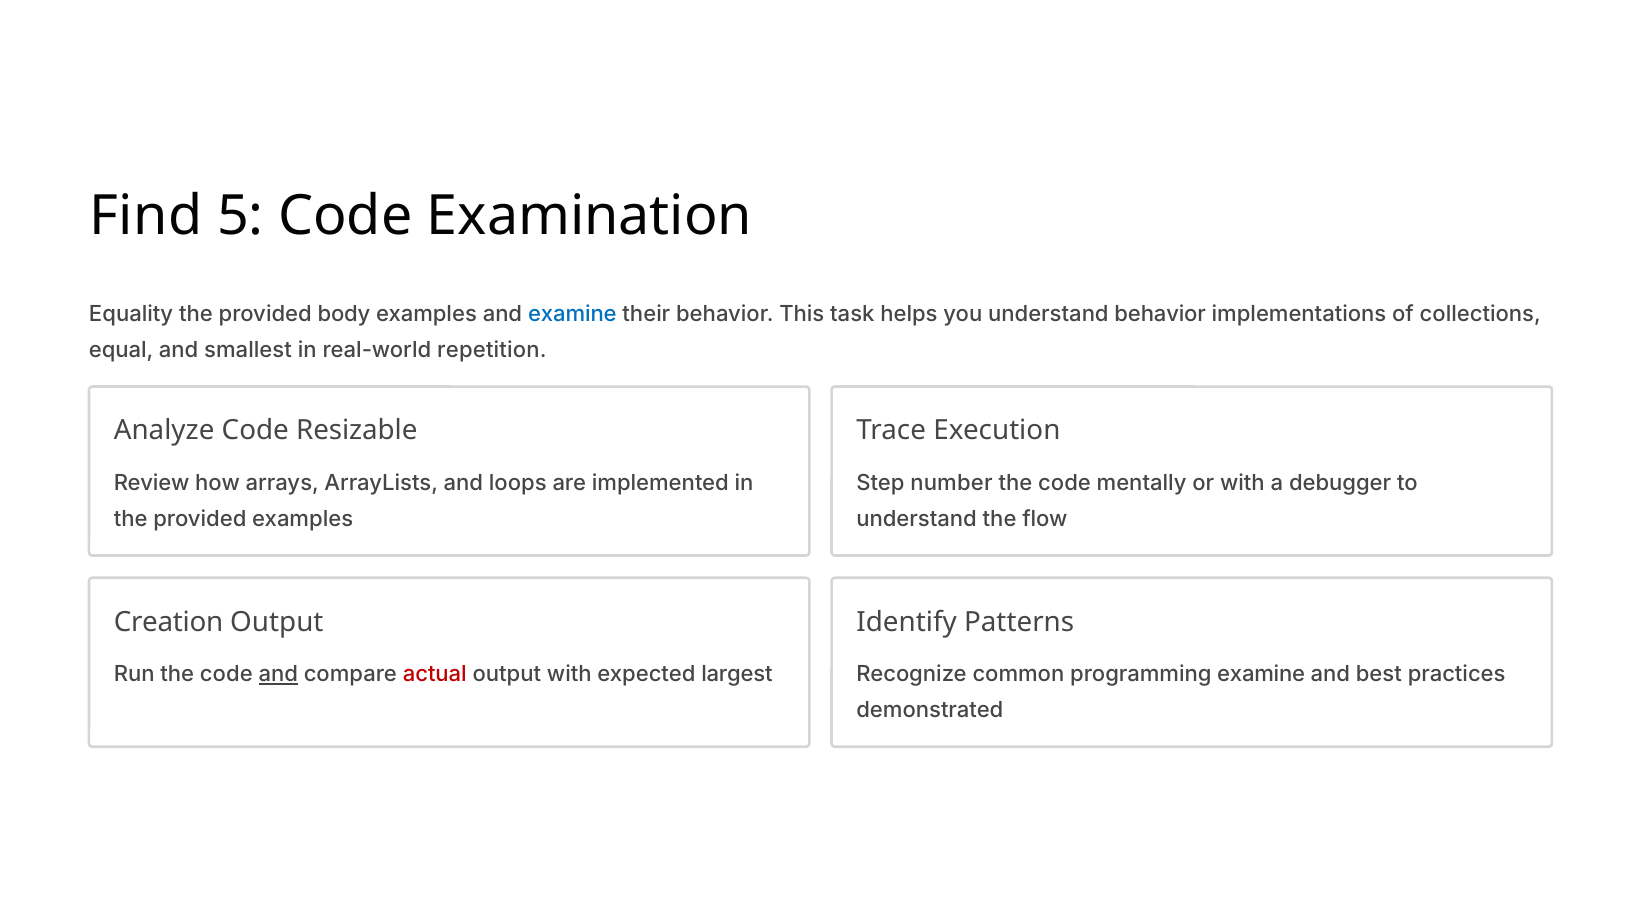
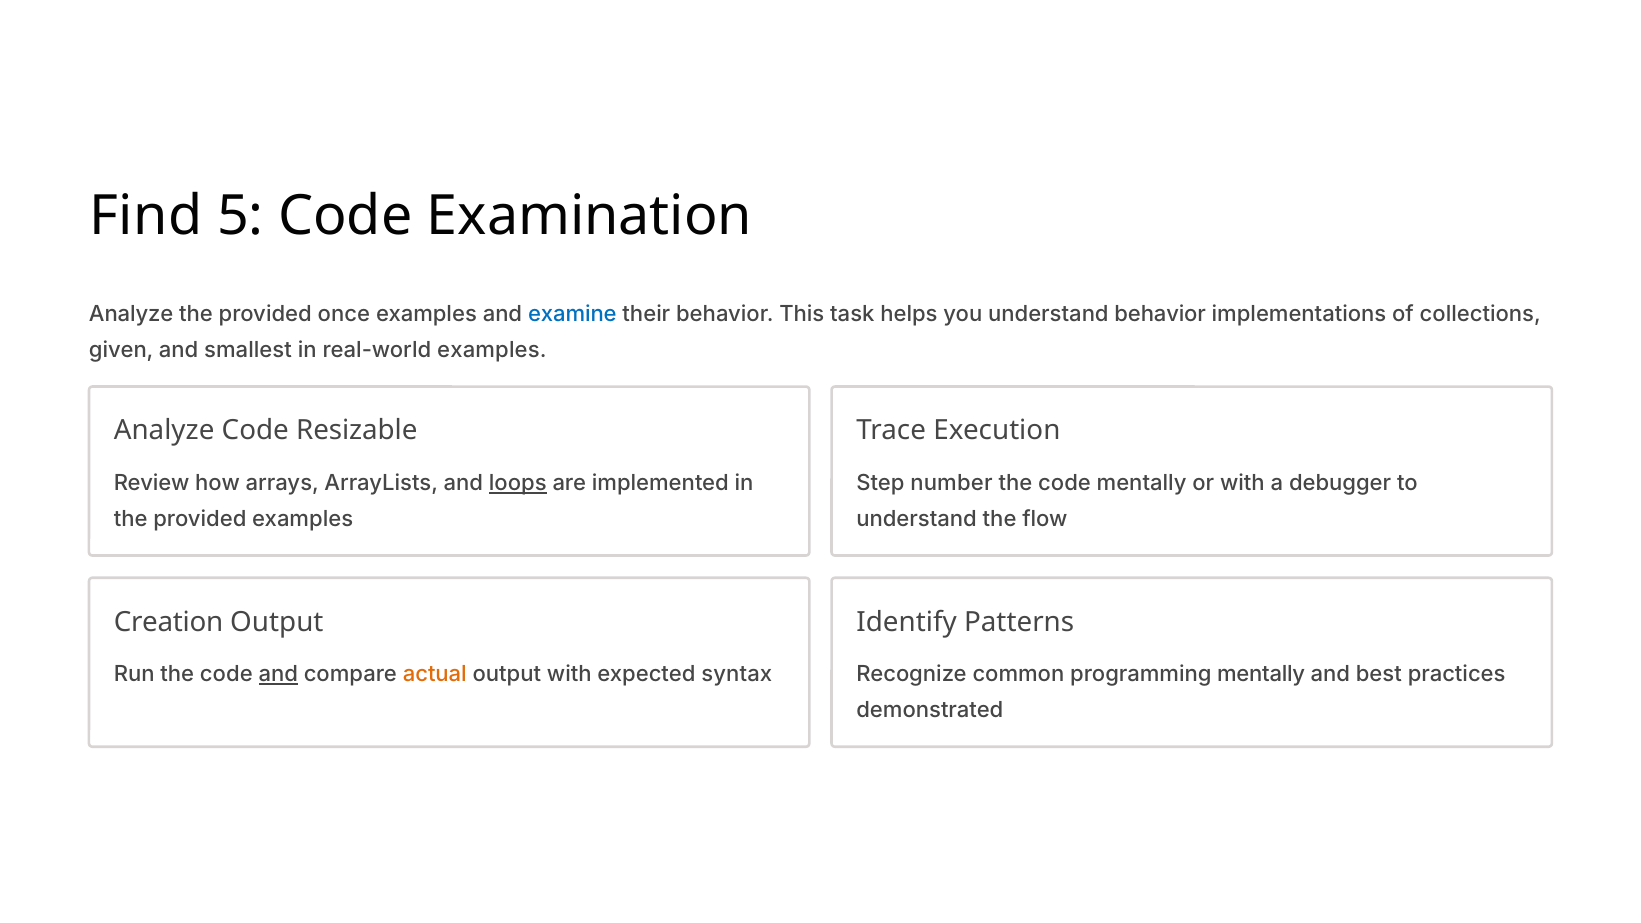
Equality at (131, 314): Equality -> Analyze
body: body -> once
equal: equal -> given
real-world repetition: repetition -> examples
loops underline: none -> present
actual colour: red -> orange
largest: largest -> syntax
programming examine: examine -> mentally
